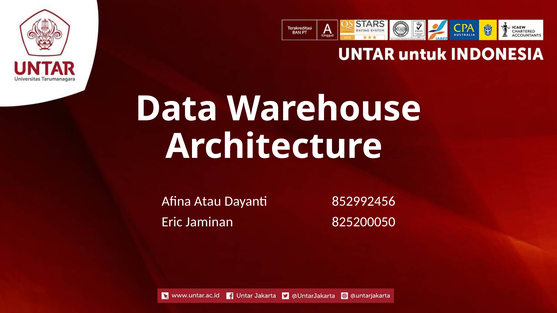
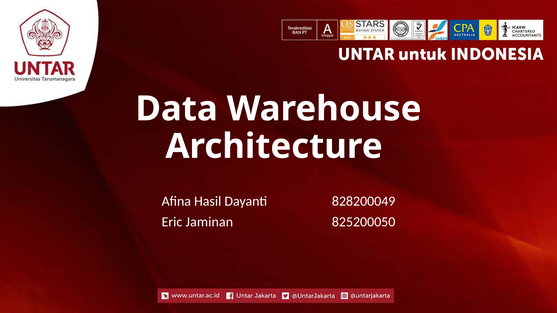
Atau: Atau -> Hasil
852992456: 852992456 -> 828200049
